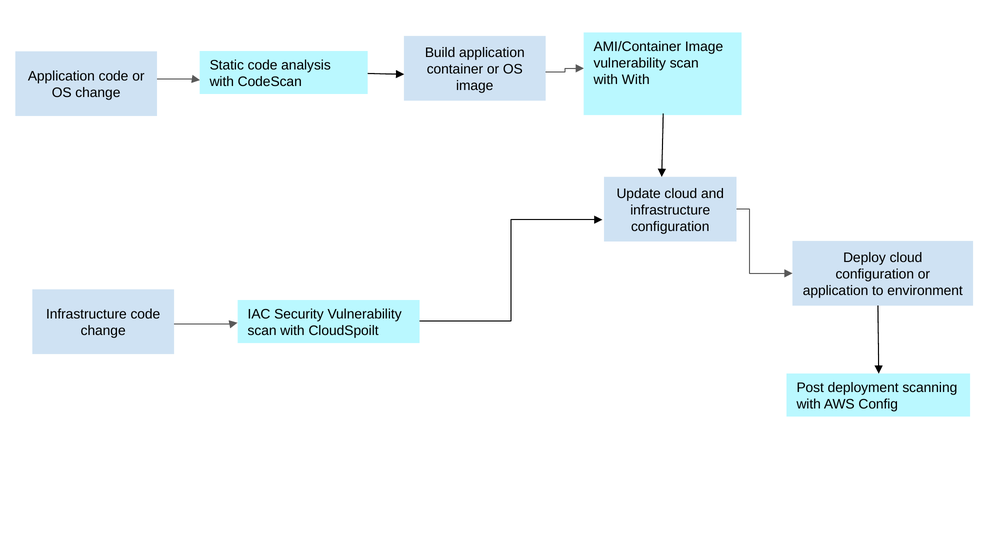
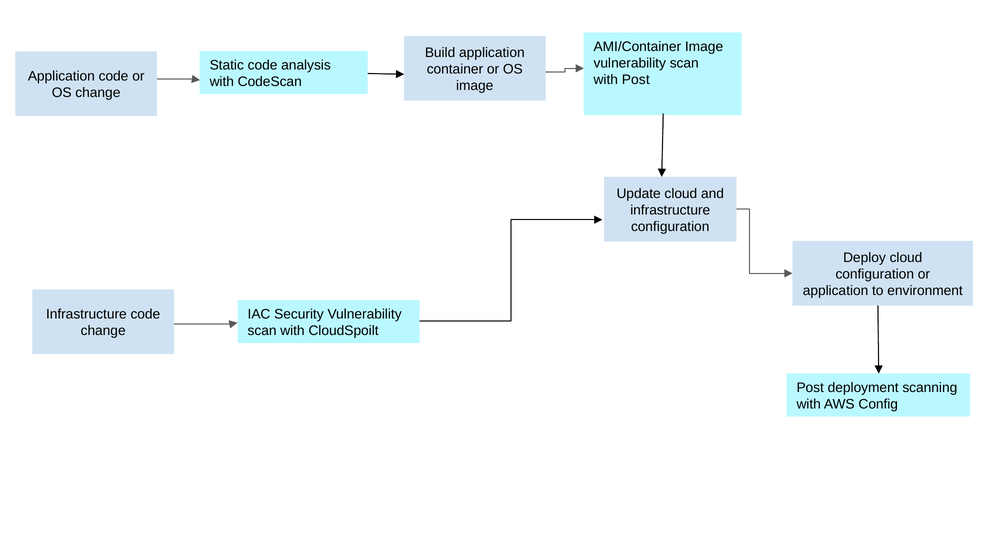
with With: With -> Post
